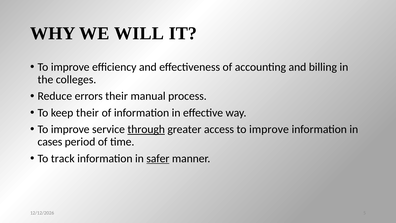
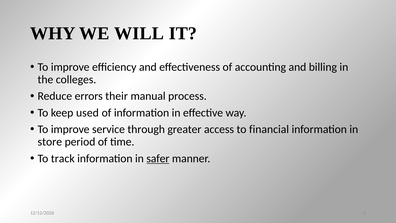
keep their: their -> used
through underline: present -> none
access to improve: improve -> financial
cases: cases -> store
